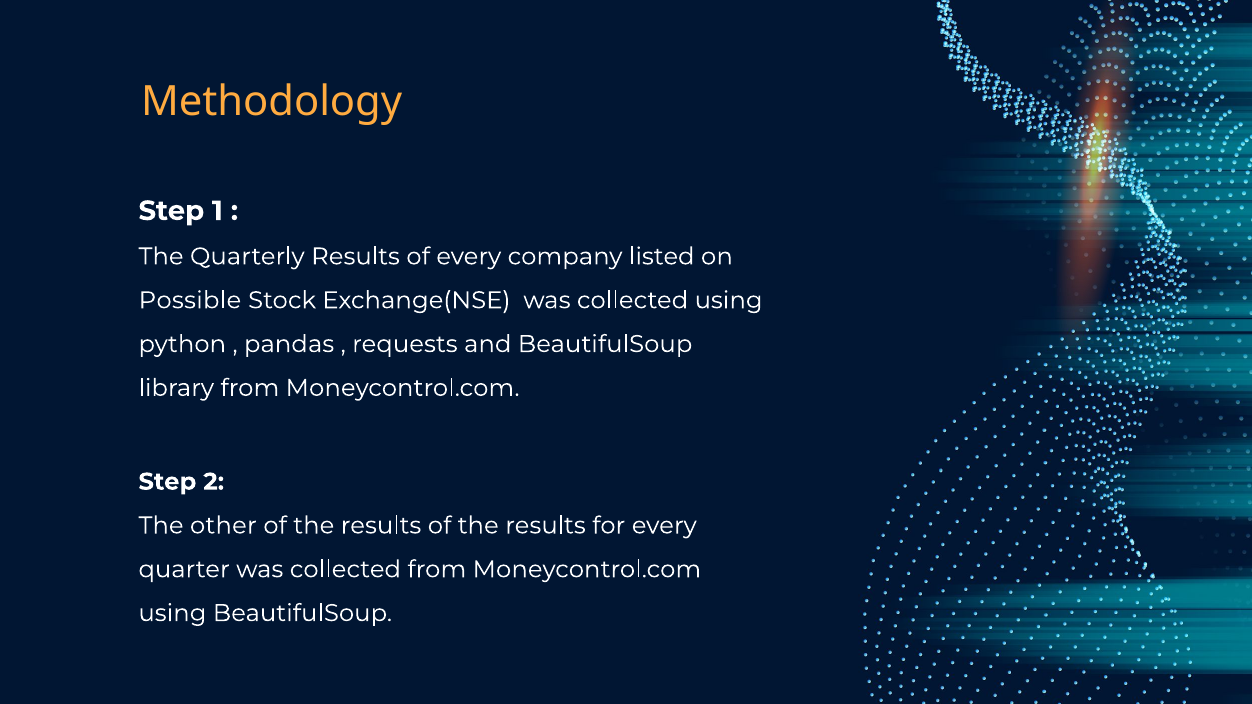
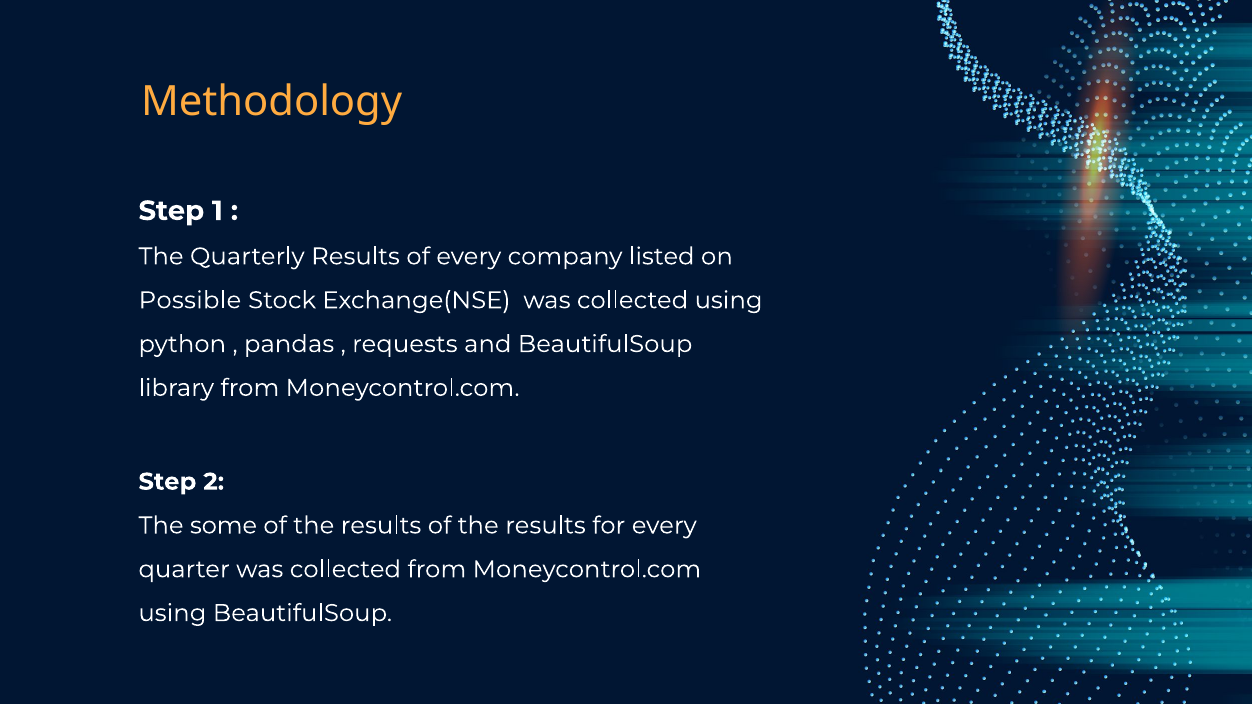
other: other -> some
